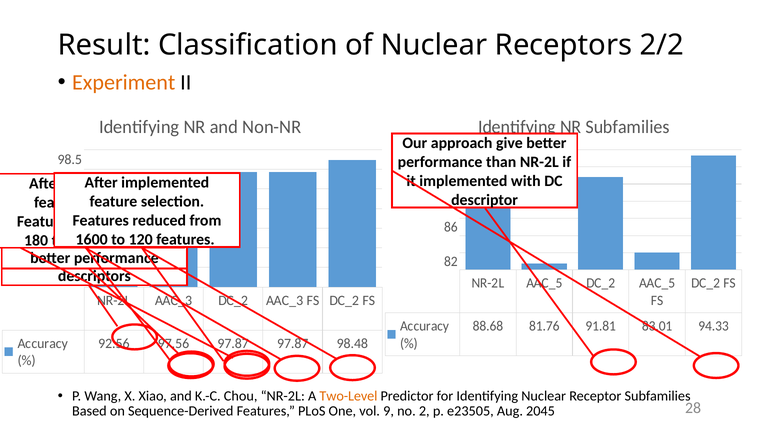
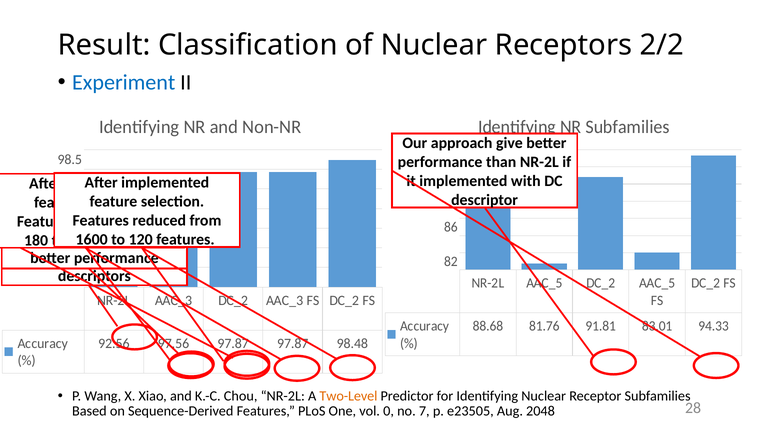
Experiment colour: orange -> blue
9: 9 -> 0
2: 2 -> 7
2045: 2045 -> 2048
